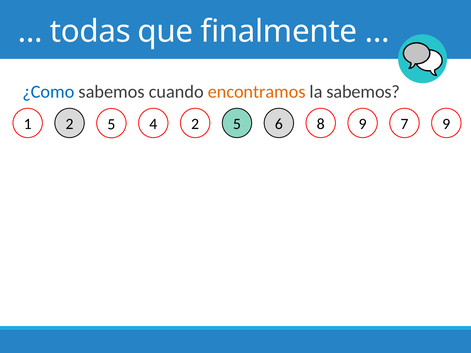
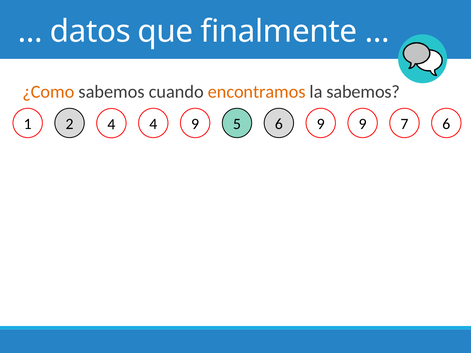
todas: todas -> datos
¿Como colour: blue -> orange
1 2 5: 5 -> 4
4 2: 2 -> 9
6 8: 8 -> 9
7 9: 9 -> 6
